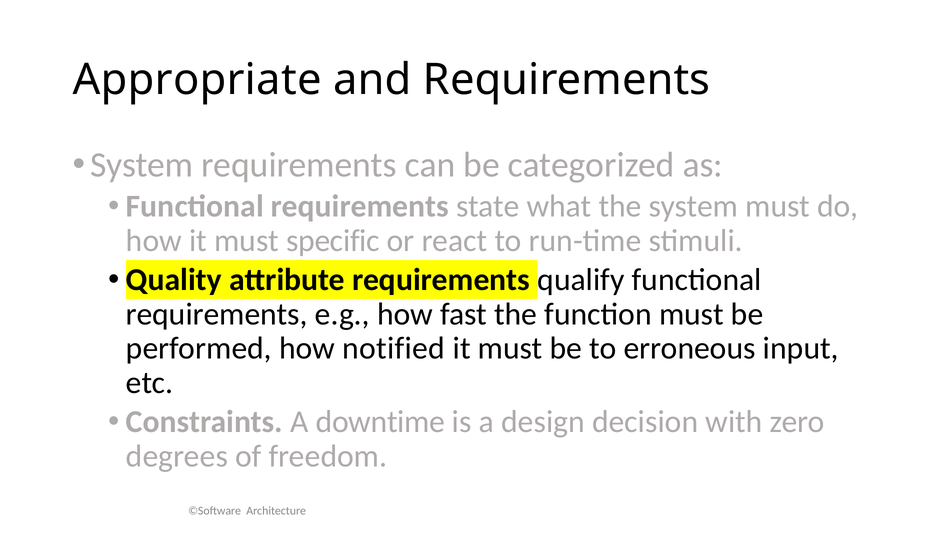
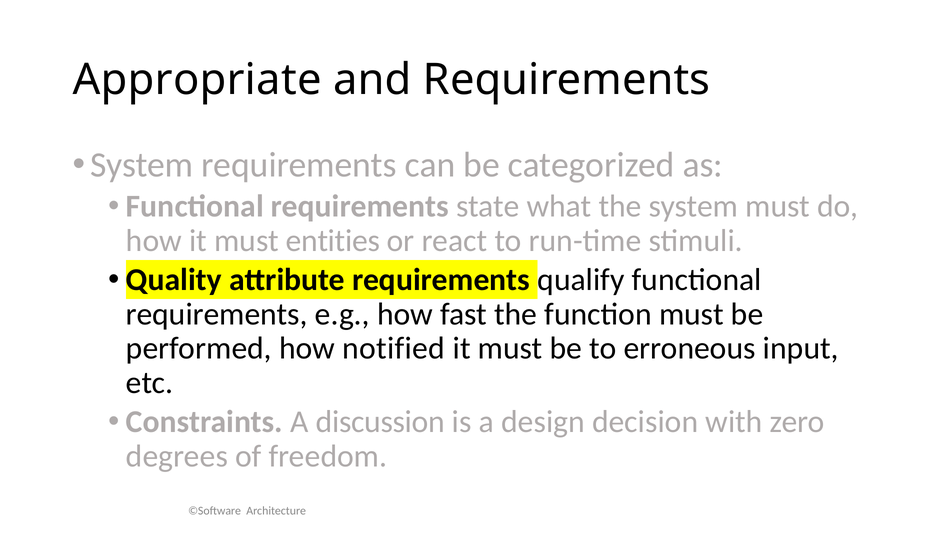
specific: specific -> entities
downtime: downtime -> discussion
